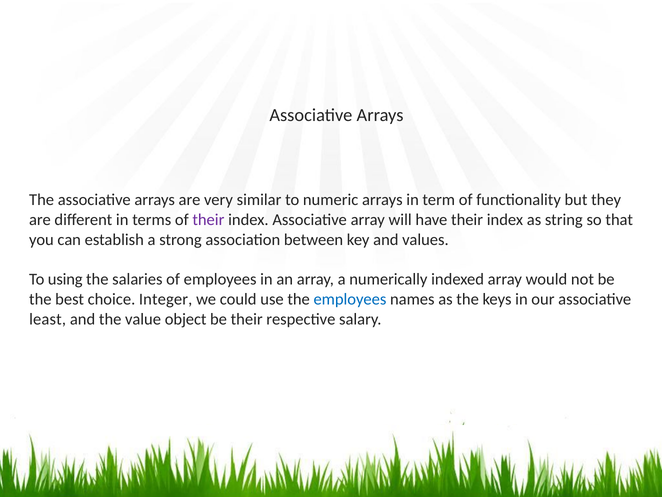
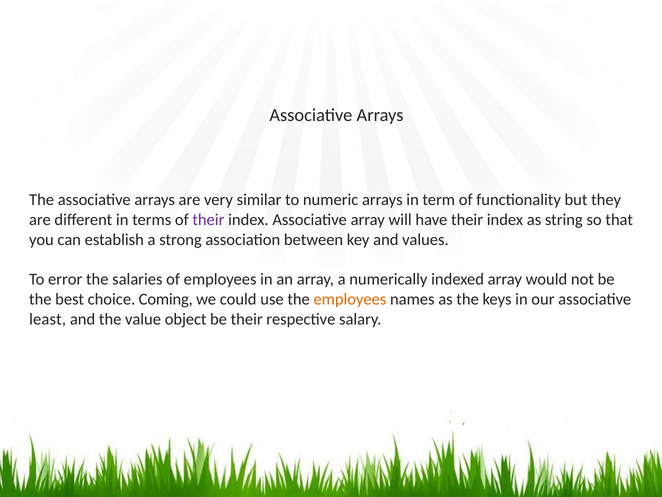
using: using -> error
Integer: Integer -> Coming
employees at (350, 299) colour: blue -> orange
